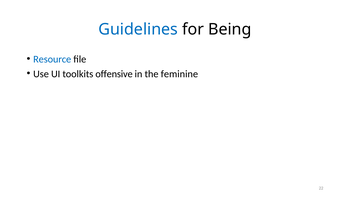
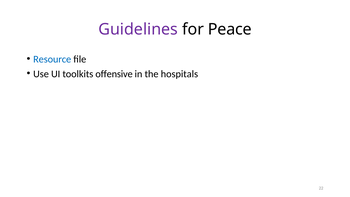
Guidelines colour: blue -> purple
Being: Being -> Peace
feminine: feminine -> hospitals
